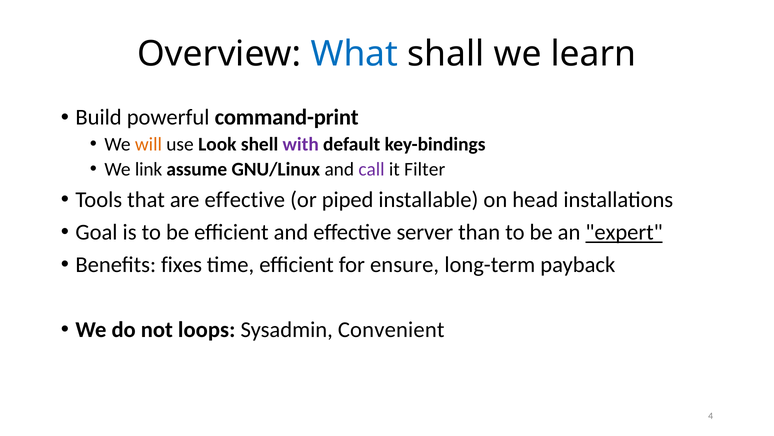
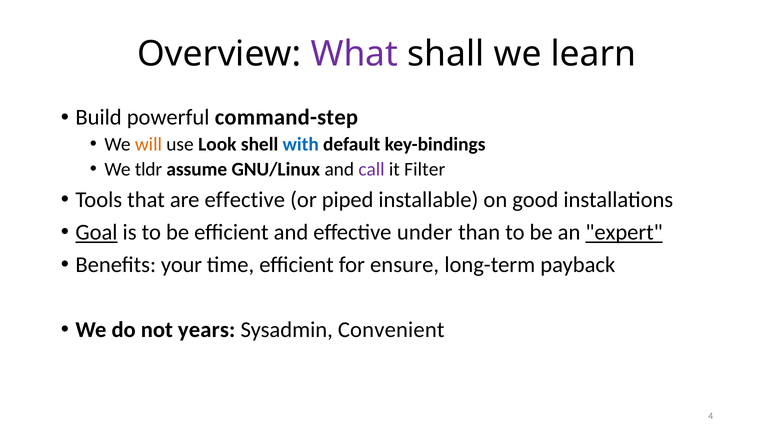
What colour: blue -> purple
command-print: command-print -> command-step
with colour: purple -> blue
link: link -> tldr
head: head -> good
Goal underline: none -> present
server: server -> under
fixes: fixes -> your
loops: loops -> years
